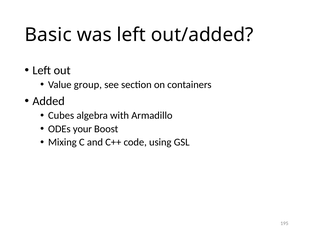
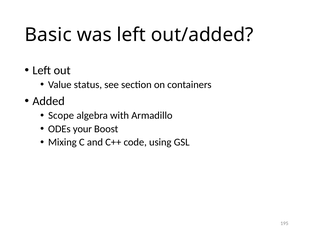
group: group -> status
Cubes: Cubes -> Scope
